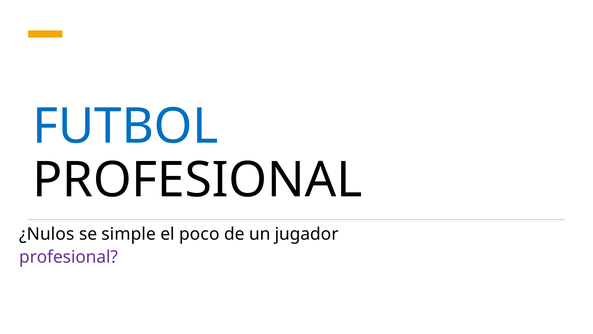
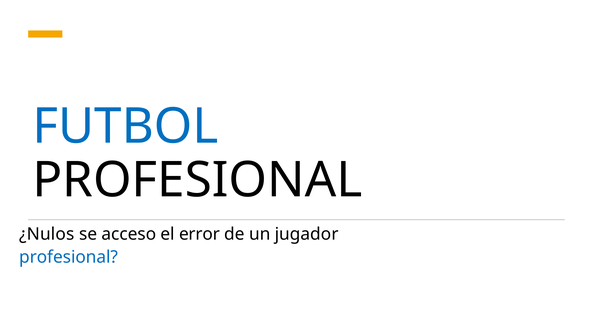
simple: simple -> acceso
poco: poco -> error
profesional at (69, 257) colour: purple -> blue
